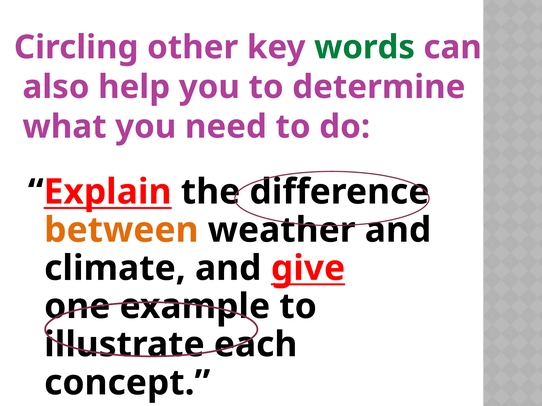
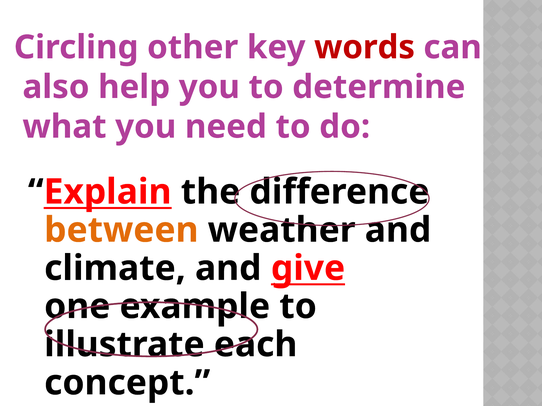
words colour: green -> red
